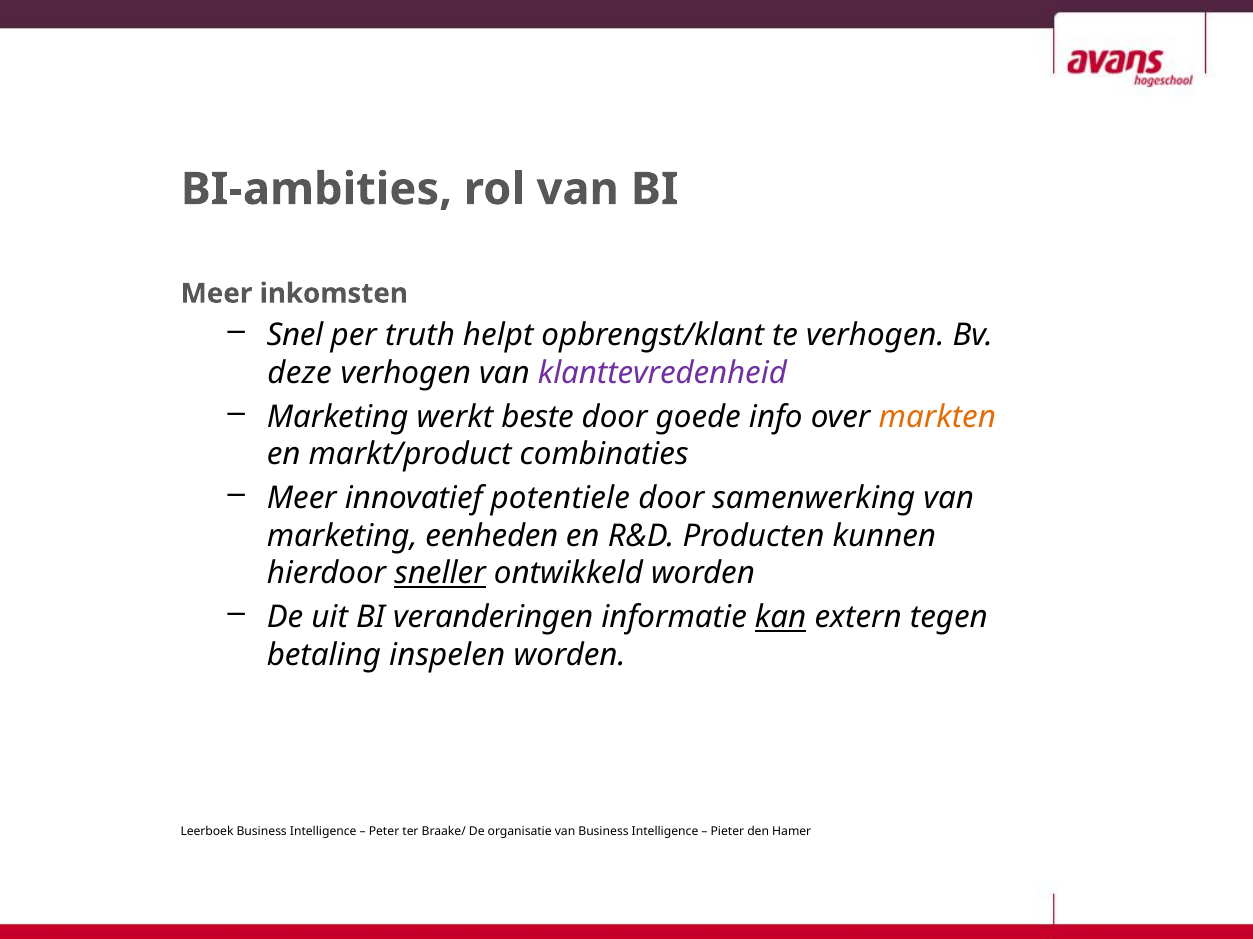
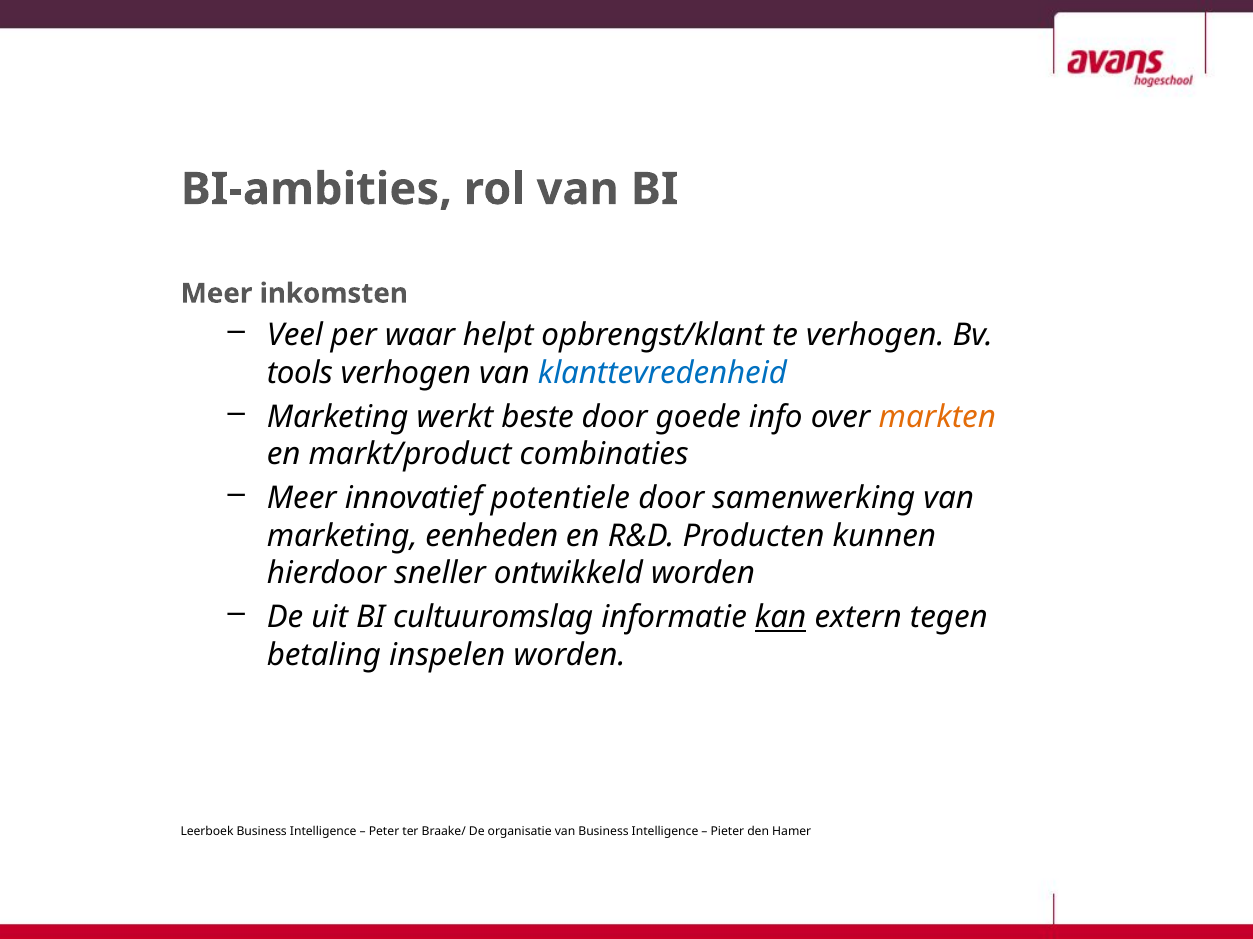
Snel: Snel -> Veel
truth: truth -> waar
deze: deze -> tools
klanttevredenheid colour: purple -> blue
sneller underline: present -> none
veranderingen: veranderingen -> cultuuromslag
